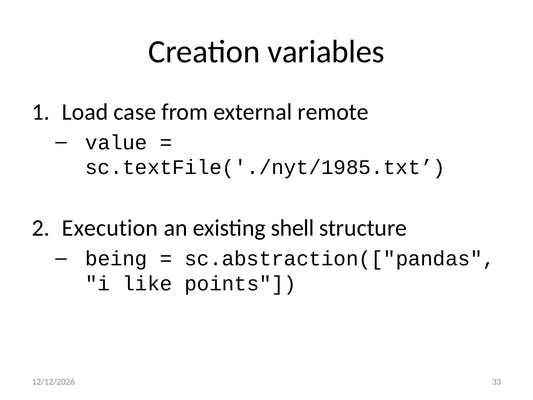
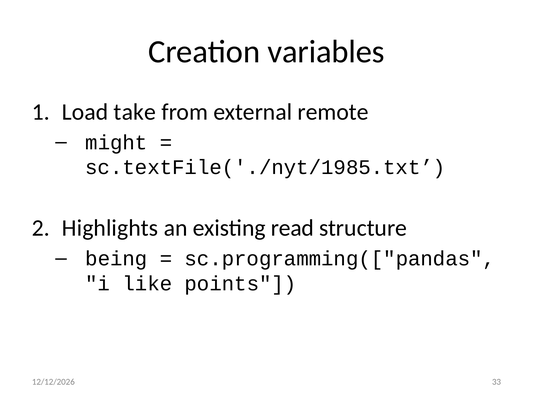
case: case -> take
value: value -> might
Execution: Execution -> Highlights
shell: shell -> read
sc.abstraction(["pandas: sc.abstraction(["pandas -> sc.programming(["pandas
